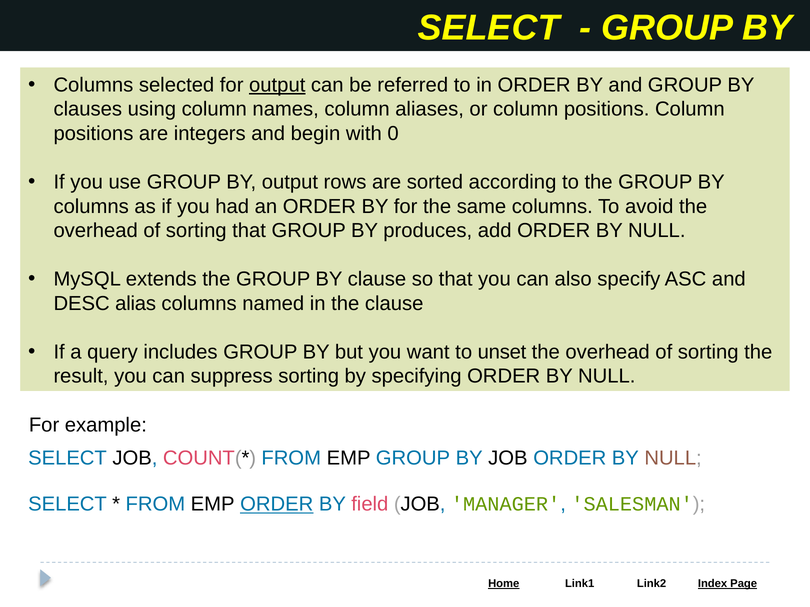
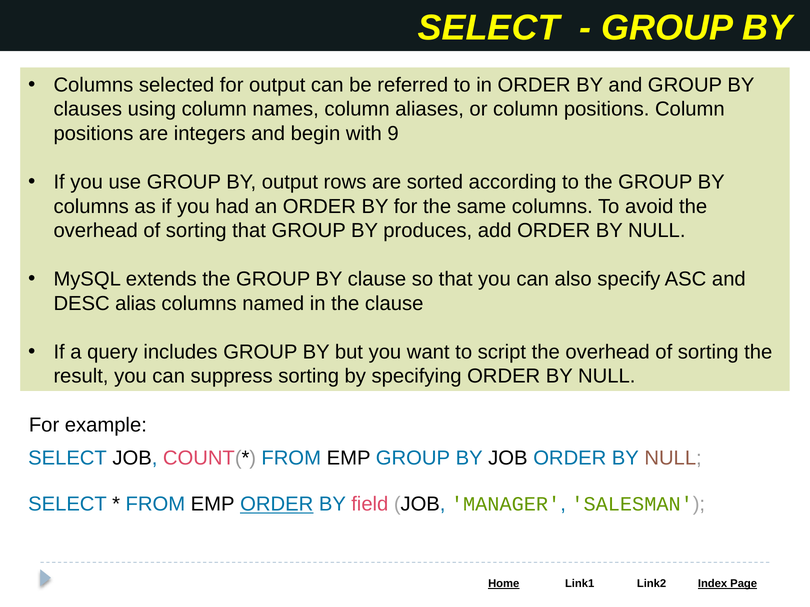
output at (277, 85) underline: present -> none
0: 0 -> 9
unset: unset -> script
